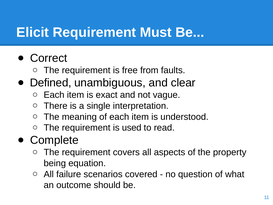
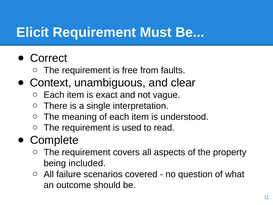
Defined: Defined -> Context
equation: equation -> included
